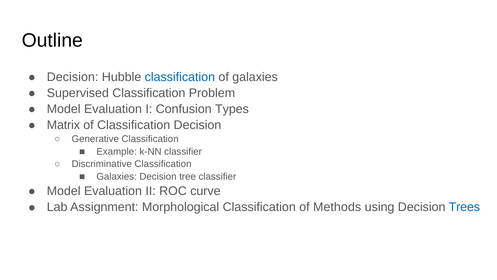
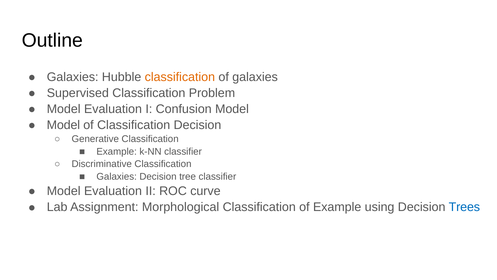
Decision at (73, 77): Decision -> Galaxies
classification at (180, 77) colour: blue -> orange
Confusion Types: Types -> Model
Matrix at (63, 125): Matrix -> Model
of Methods: Methods -> Example
